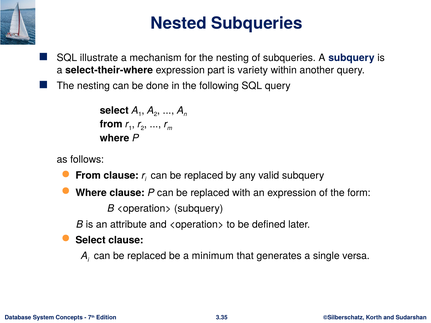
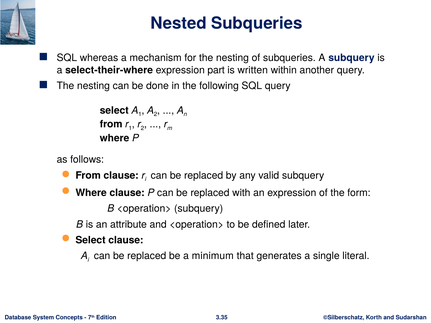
illustrate: illustrate -> whereas
variety: variety -> written
versa: versa -> literal
